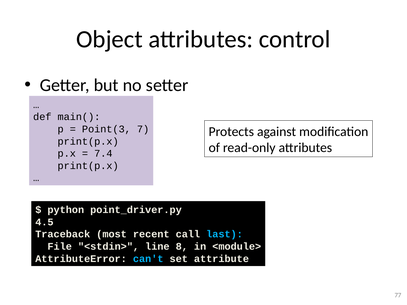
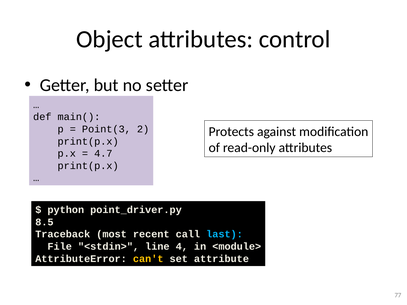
7: 7 -> 2
7.4: 7.4 -> 4.7
4.5: 4.5 -> 8.5
8: 8 -> 4
can't colour: light blue -> yellow
